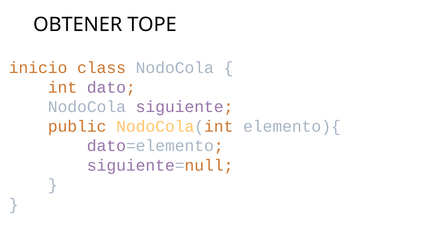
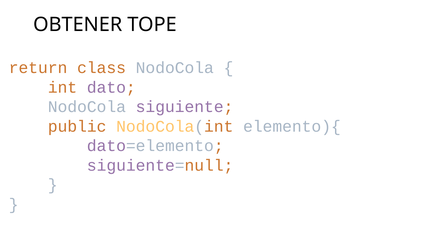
inicio: inicio -> return
